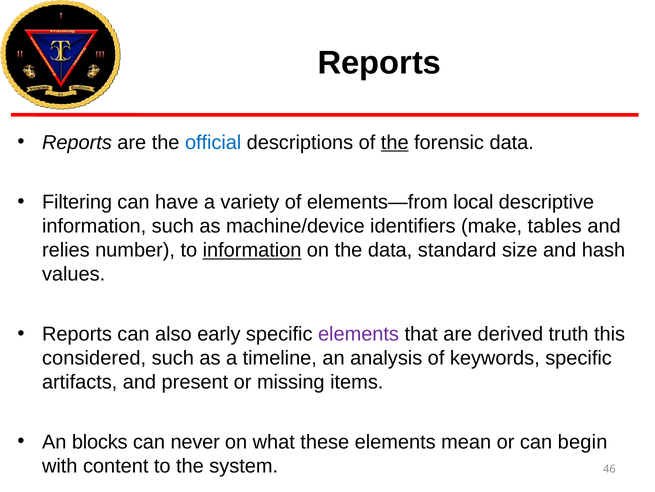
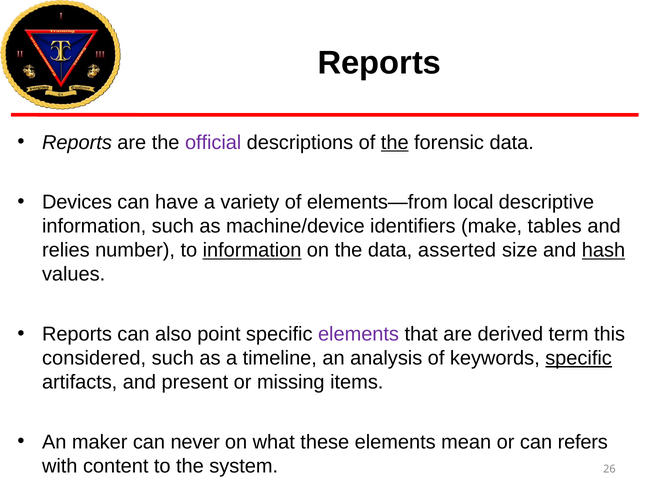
official colour: blue -> purple
Filtering: Filtering -> Devices
standard: standard -> asserted
hash underline: none -> present
early: early -> point
truth: truth -> term
specific at (579, 358) underline: none -> present
blocks: blocks -> maker
begin: begin -> refers
46: 46 -> 26
